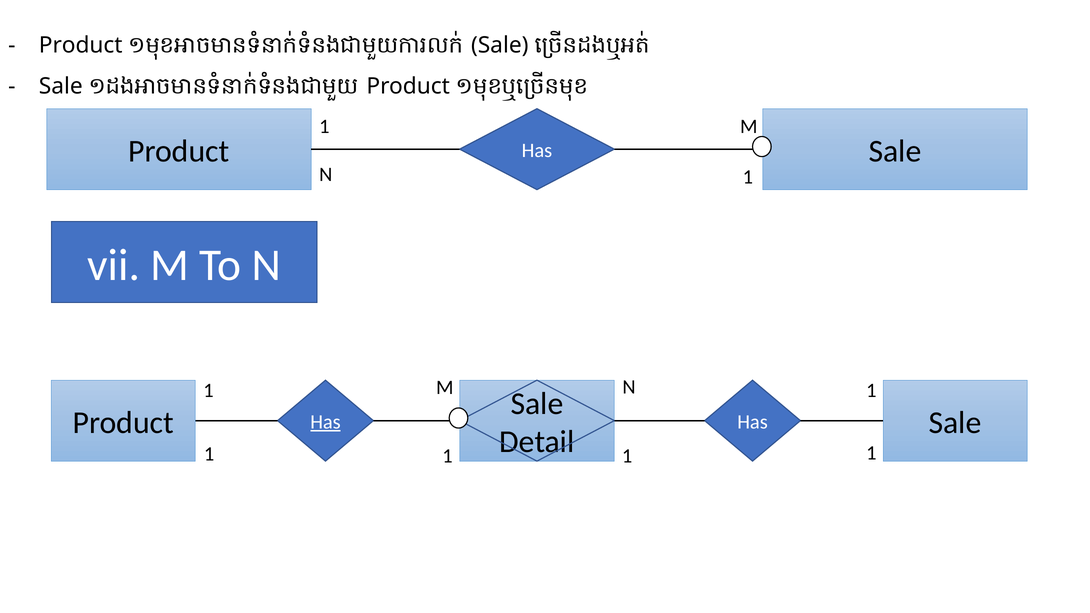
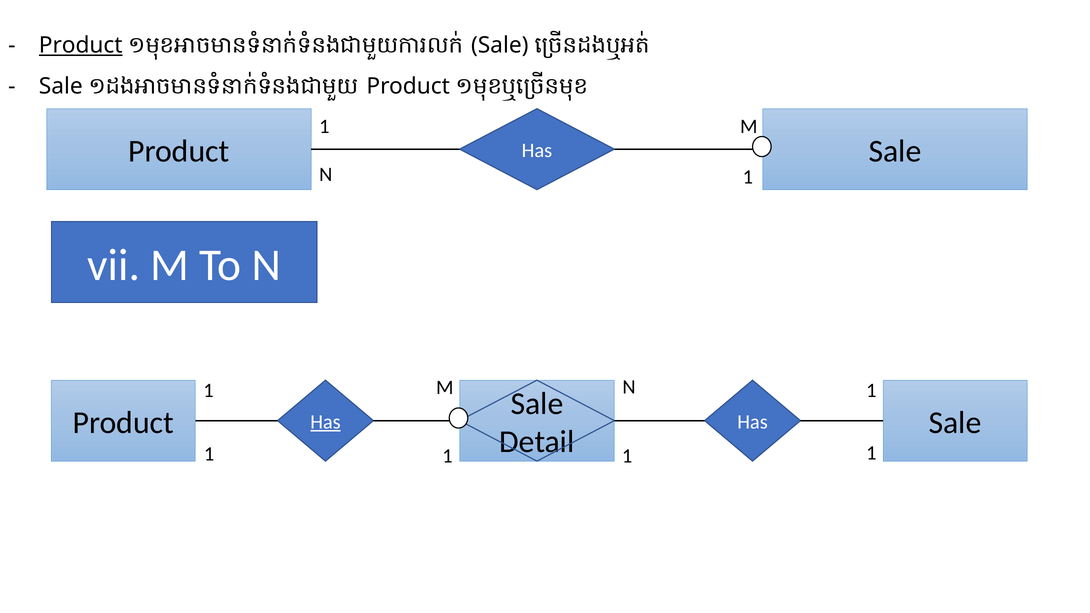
Product at (81, 45) underline: none -> present
